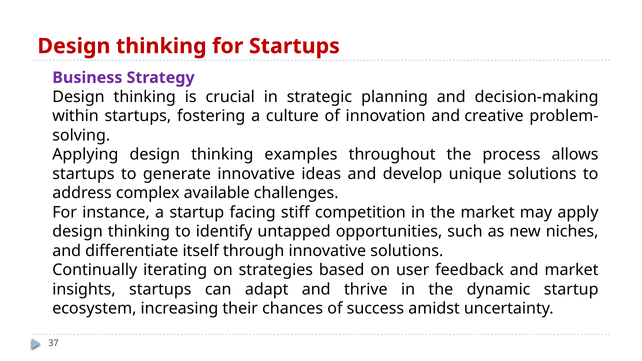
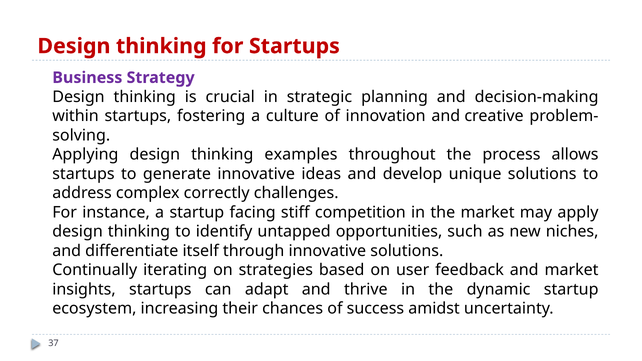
available: available -> correctly
